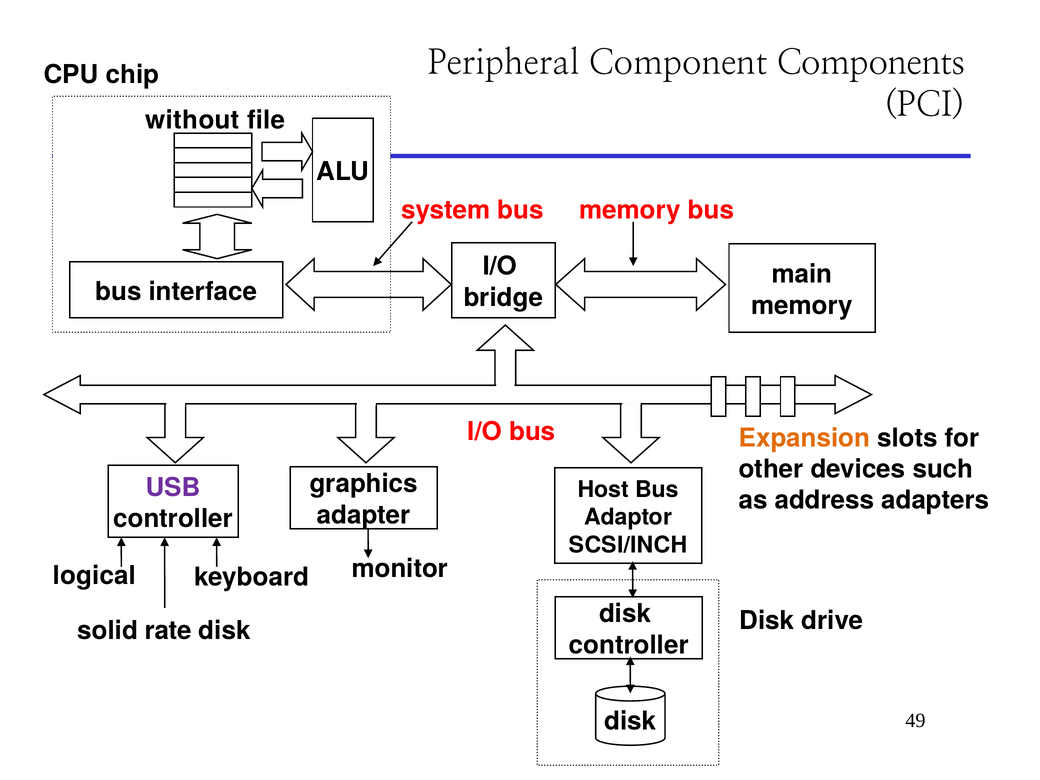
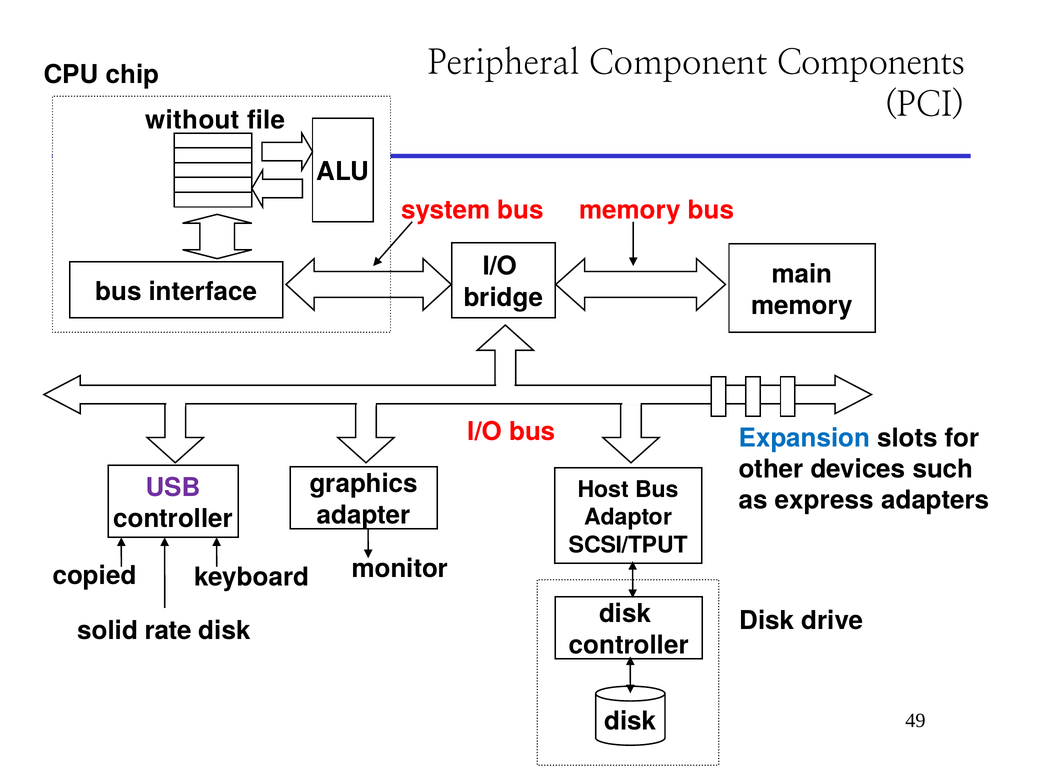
Expansion colour: orange -> blue
address: address -> express
SCSI/INCH: SCSI/INCH -> SCSI/TPUT
logical: logical -> copied
